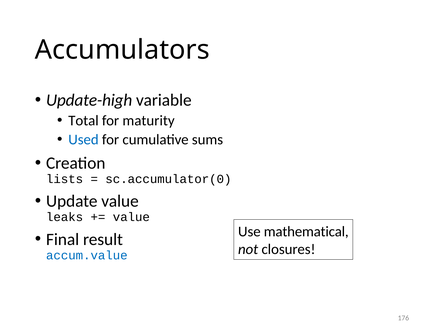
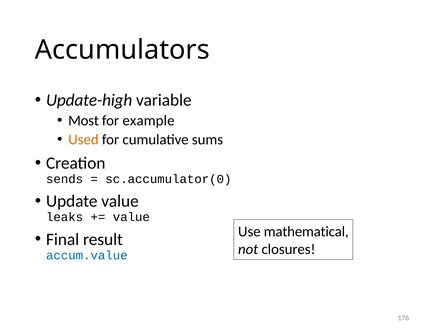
Total: Total -> Most
maturity: maturity -> example
Used colour: blue -> orange
lists: lists -> sends
